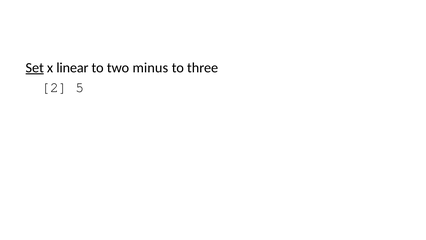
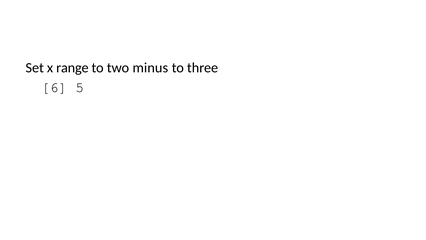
Set underline: present -> none
linear: linear -> range
2: 2 -> 6
